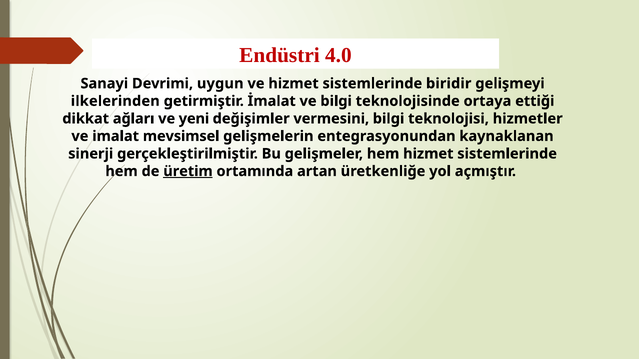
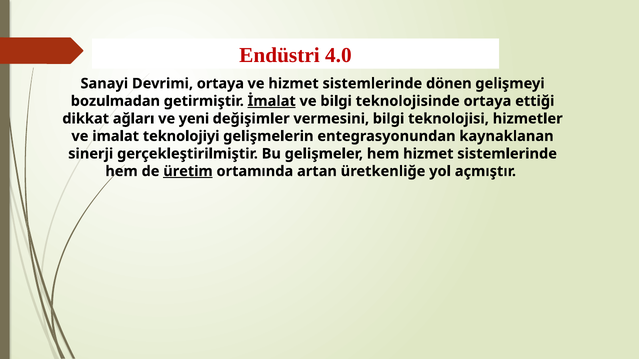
Devrimi uygun: uygun -> ortaya
biridir: biridir -> dönen
ilkelerinden: ilkelerinden -> bozulmadan
İmalat underline: none -> present
mevsimsel: mevsimsel -> teknolojiyi
